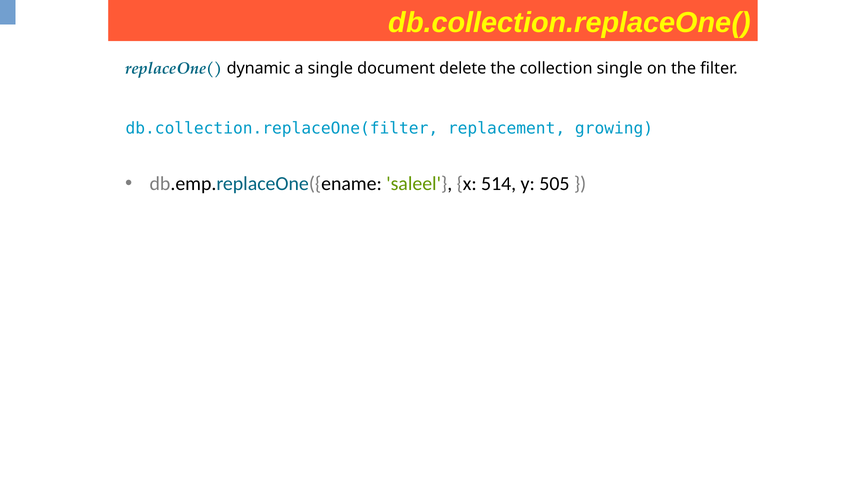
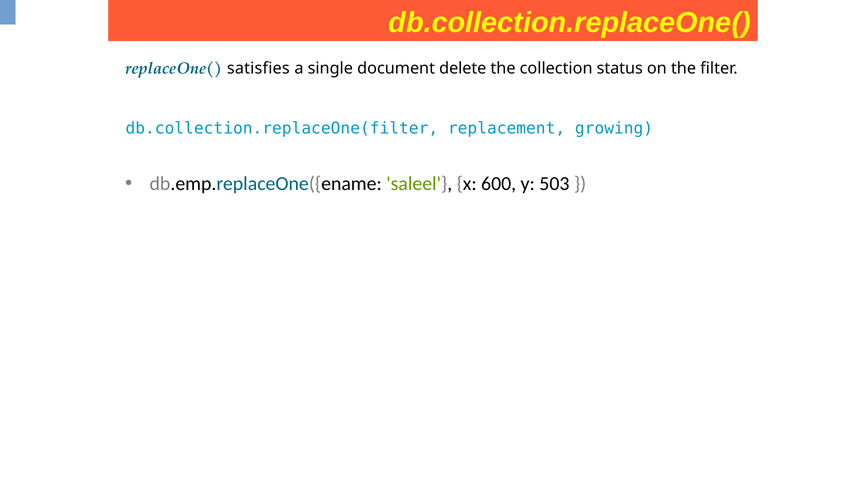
dynamic: dynamic -> satisfies
collection single: single -> status
514: 514 -> 600
505: 505 -> 503
